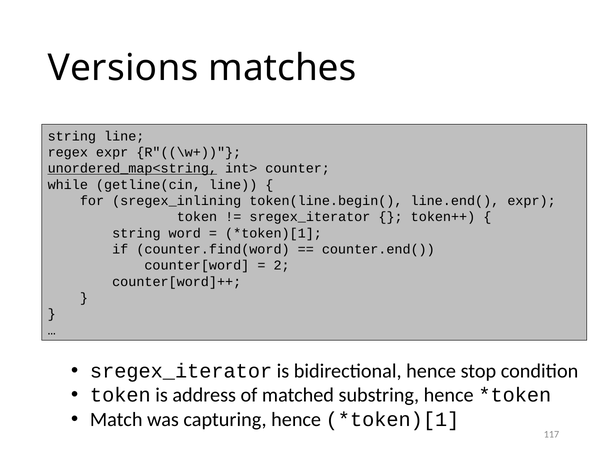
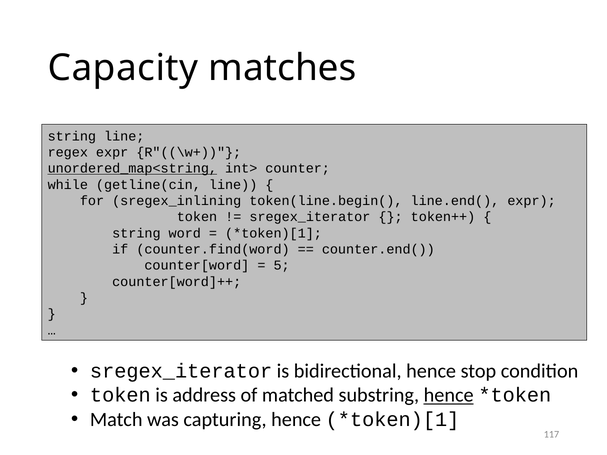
Versions: Versions -> Capacity
2: 2 -> 5
hence at (449, 395) underline: none -> present
